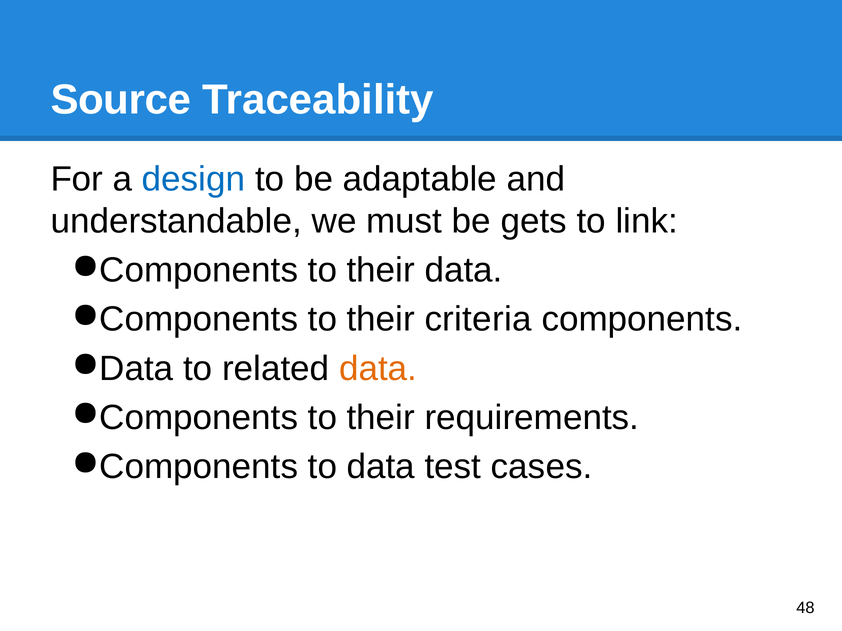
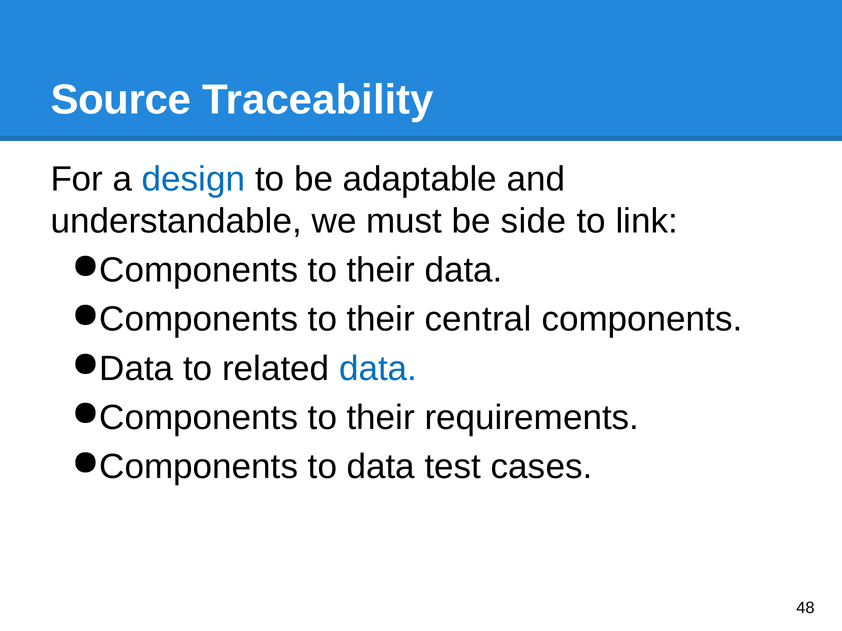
gets: gets -> side
criteria: criteria -> central
data at (378, 369) colour: orange -> blue
